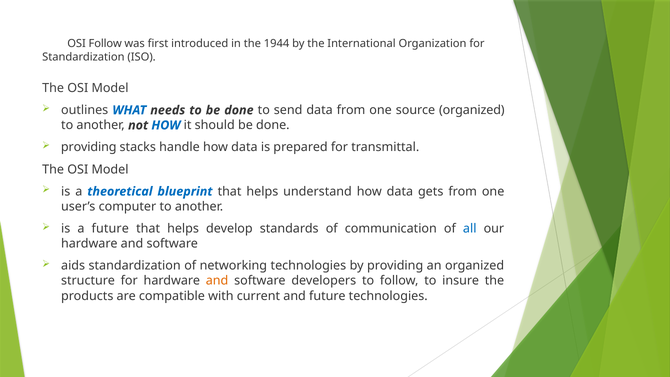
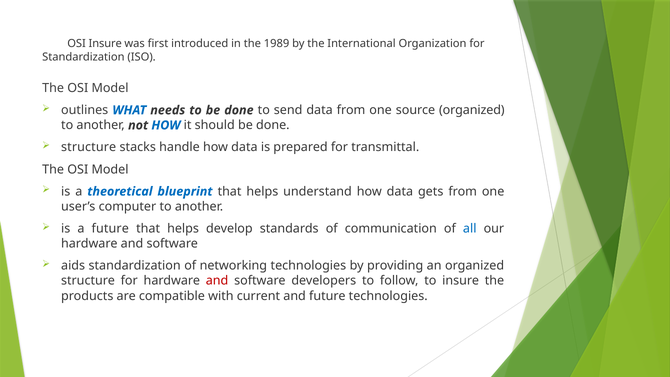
OSI Follow: Follow -> Insure
1944: 1944 -> 1989
providing at (89, 147): providing -> structure
and at (217, 281) colour: orange -> red
